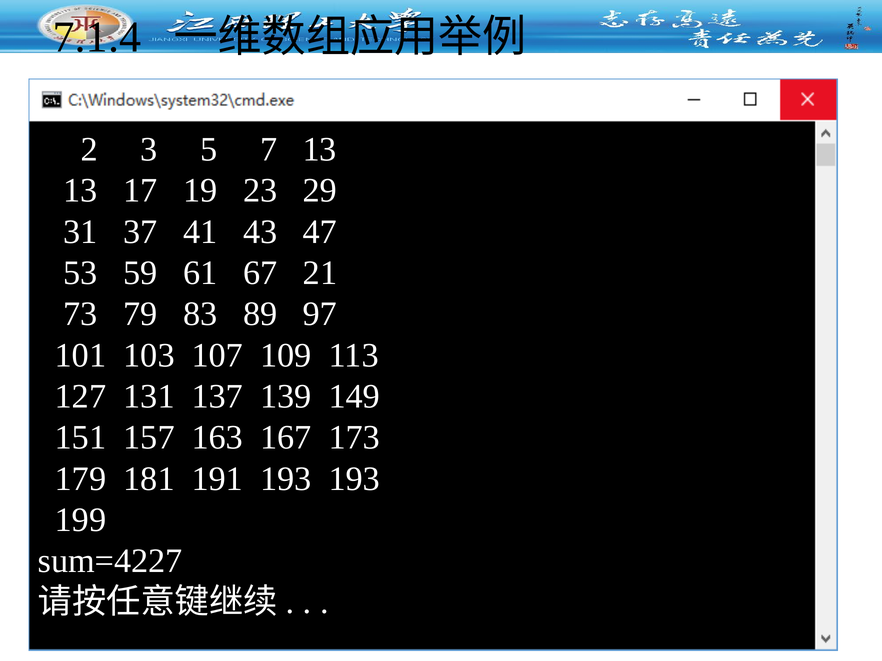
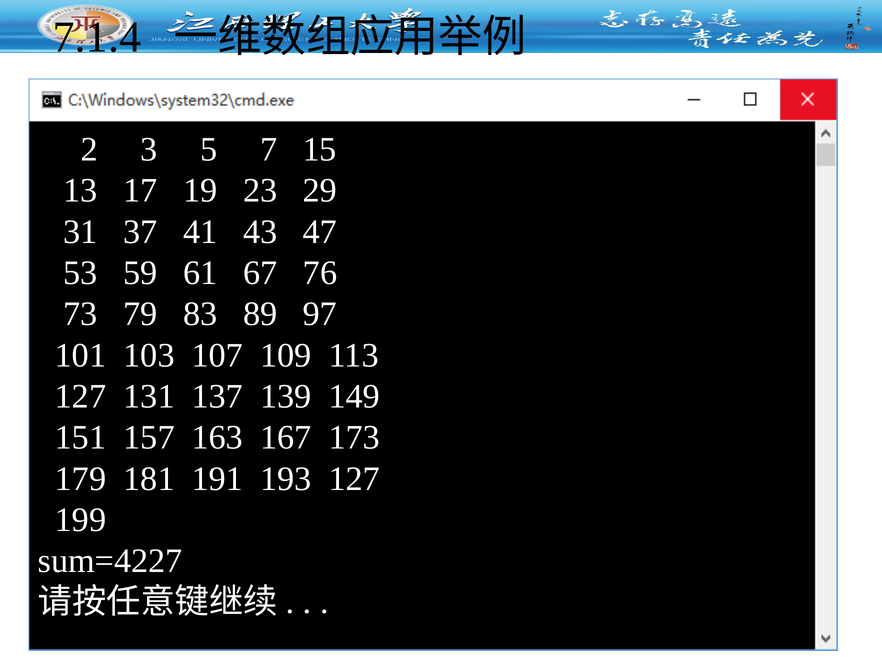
7 13: 13 -> 15
21: 21 -> 76
193 193: 193 -> 127
